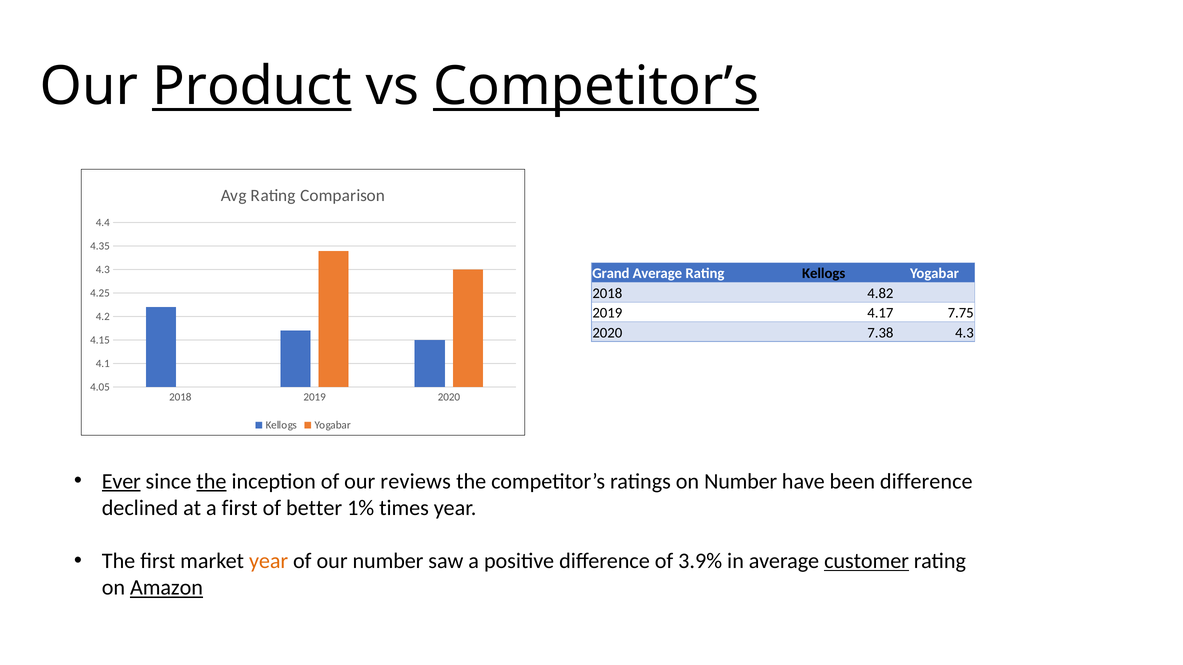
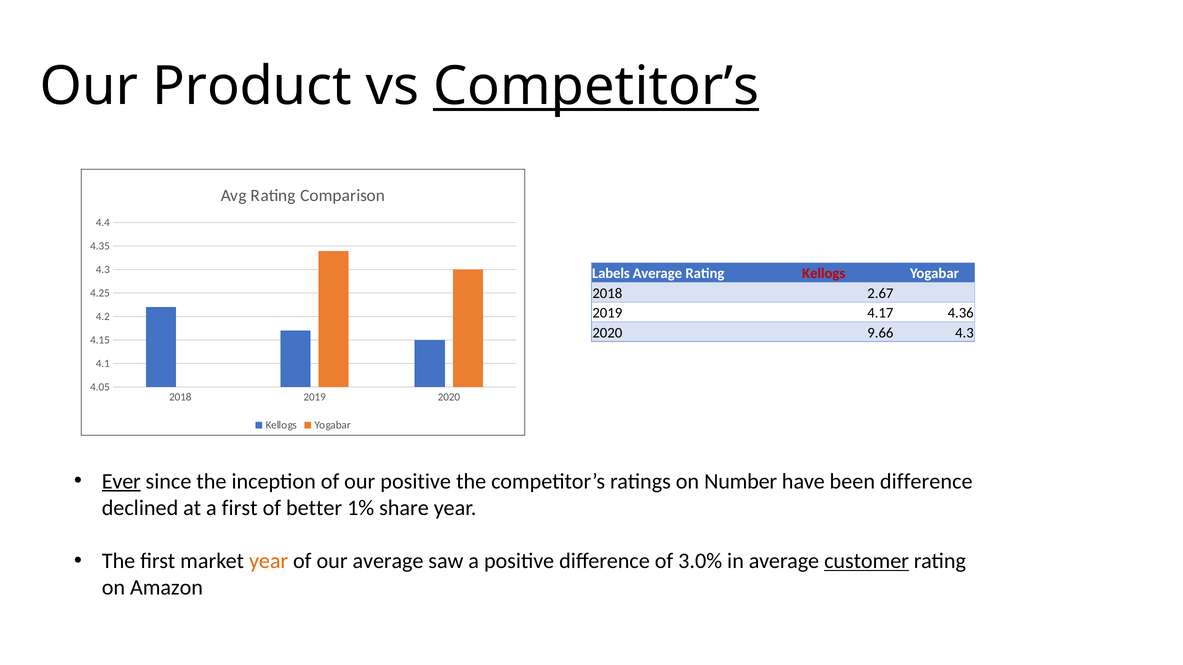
Product underline: present -> none
Grand: Grand -> Labels
Kellogs at (824, 274) colour: black -> red
4.82: 4.82 -> 2.67
7.75: 7.75 -> 4.36
7.38: 7.38 -> 9.66
the at (211, 482) underline: present -> none
our reviews: reviews -> positive
times: times -> share
our number: number -> average
3.9%: 3.9% -> 3.0%
Amazon underline: present -> none
